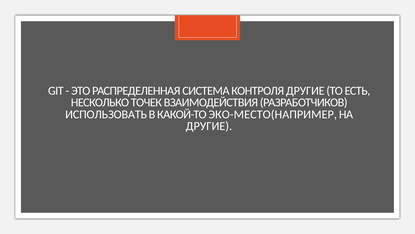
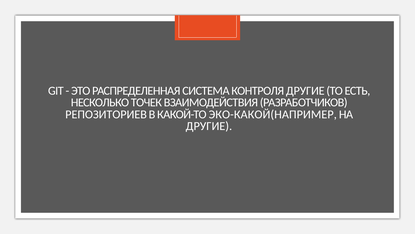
ИСПОЛЬЗОВАТЬ: ИСПОЛЬЗОВАТЬ -> РЕПОЗИТОРИЕВ
ЭКО-МЕСТО(НАПРИМЕР: ЭКО-МЕСТО(НАПРИМЕР -> ЭКО-КАКОЙ(НАПРИМЕР
